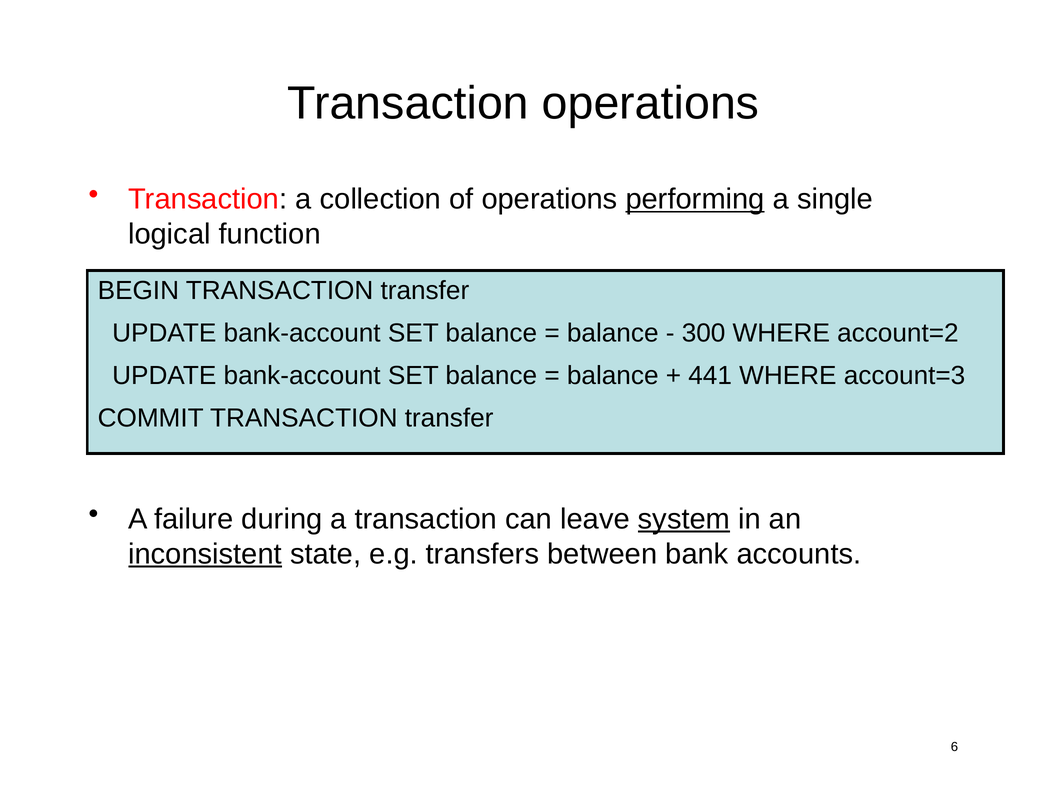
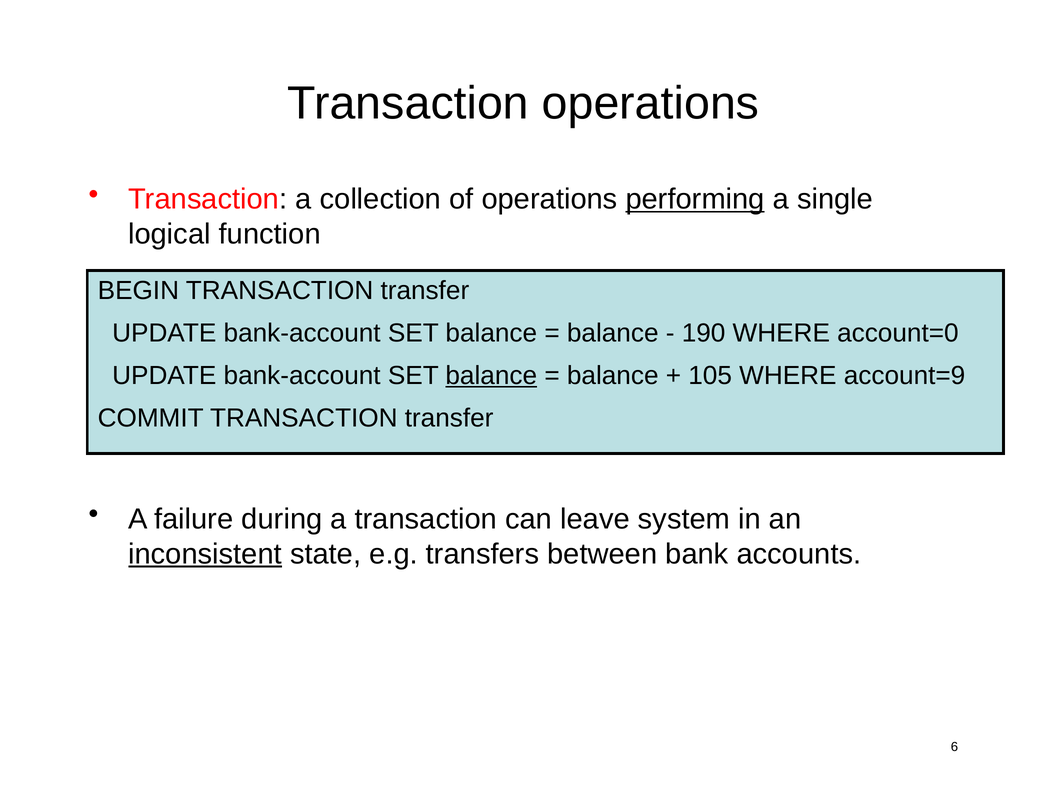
300: 300 -> 190
account=2: account=2 -> account=0
balance at (491, 376) underline: none -> present
441: 441 -> 105
account=3: account=3 -> account=9
system underline: present -> none
